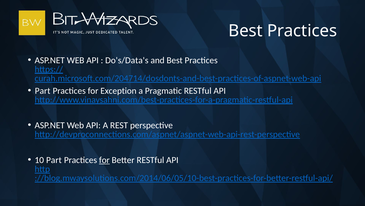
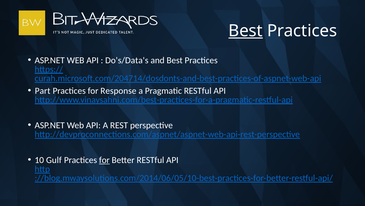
Best at (246, 31) underline: none -> present
Exception: Exception -> Response
10 Part: Part -> Gulf
